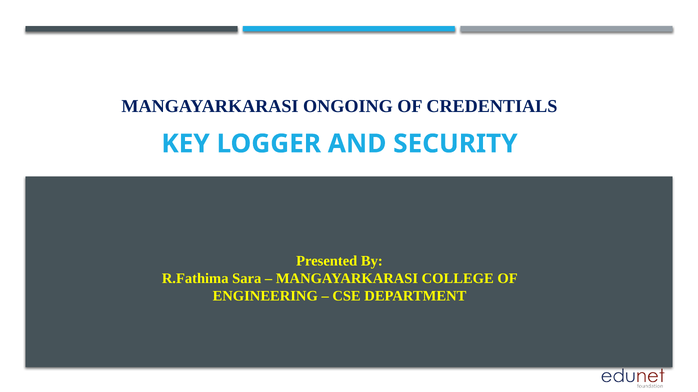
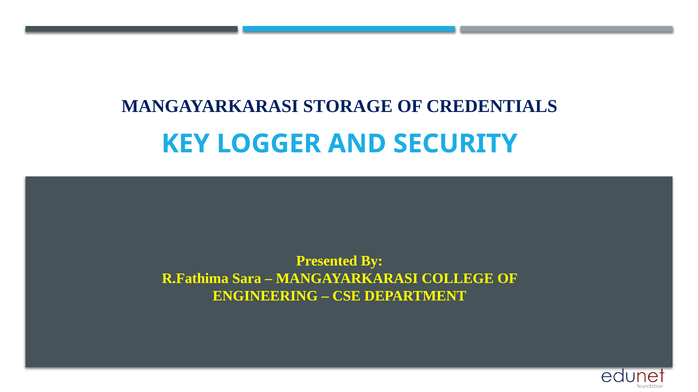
ONGOING: ONGOING -> STORAGE
